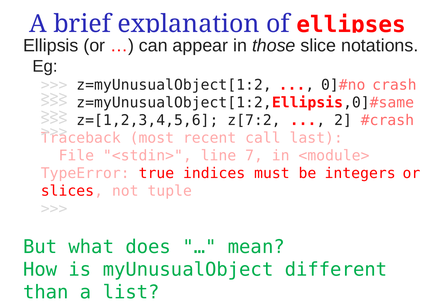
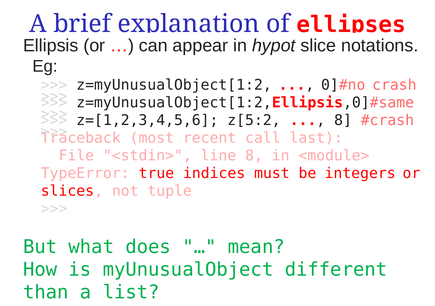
those: those -> hypot
z[7:2: z[7:2 -> z[5:2
2 at (343, 121): 2 -> 8
line 7: 7 -> 8
